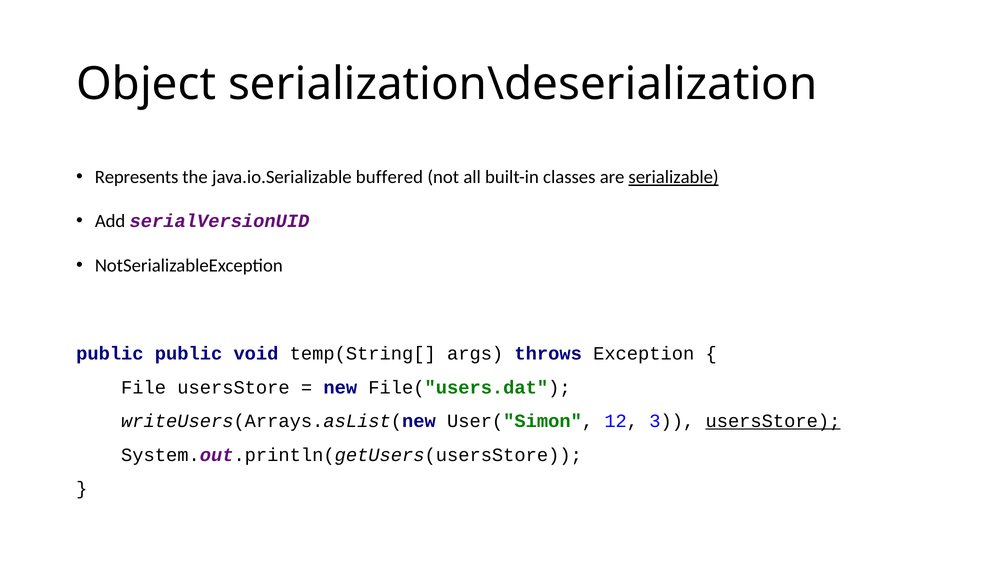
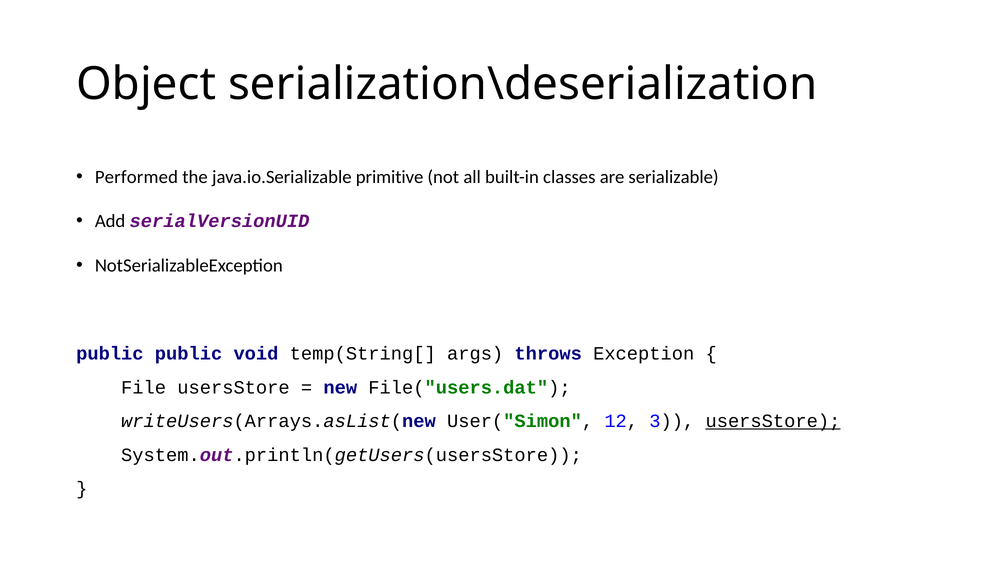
Represents: Represents -> Performed
buffered: buffered -> primitive
serializable underline: present -> none
